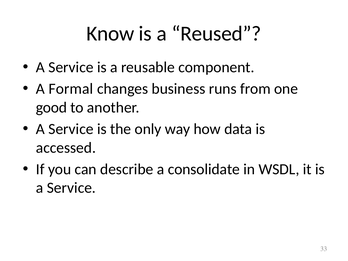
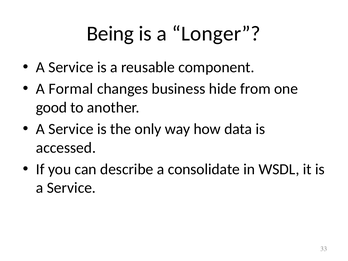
Know: Know -> Being
Reused: Reused -> Longer
runs: runs -> hide
